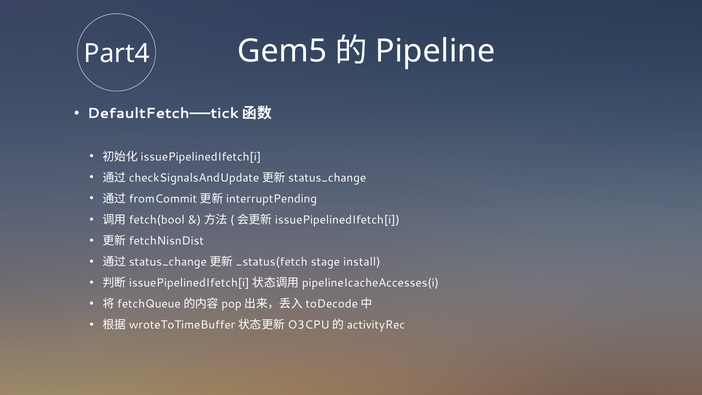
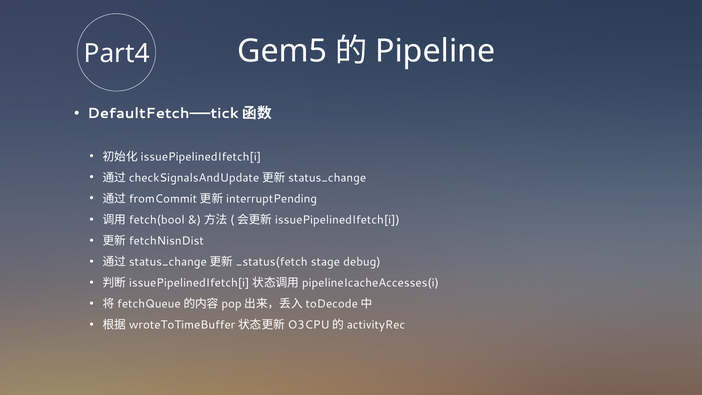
install: install -> debug
